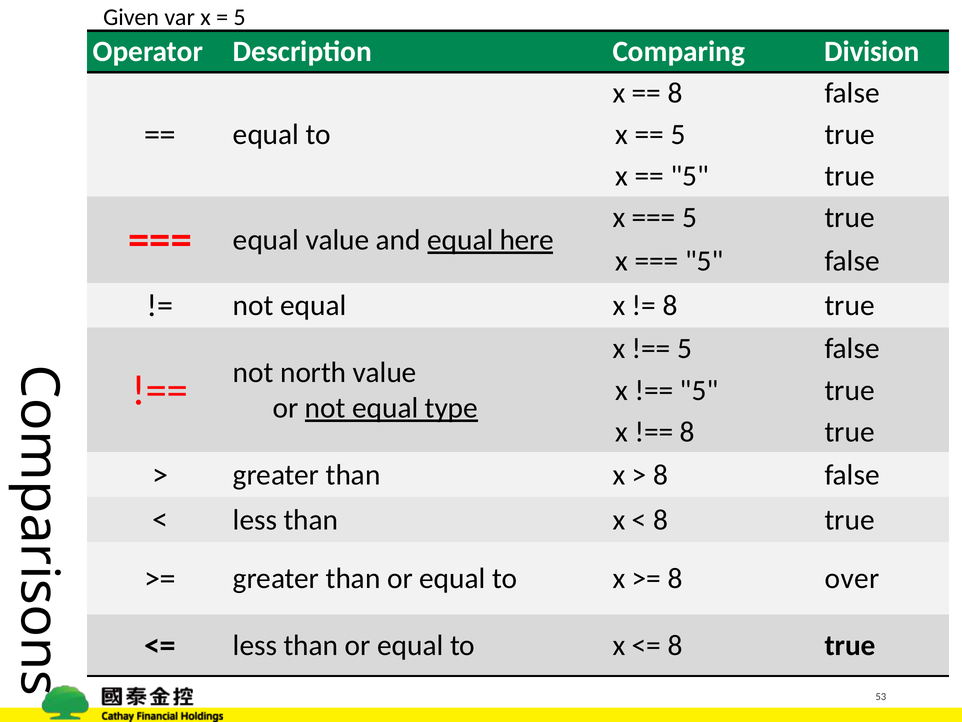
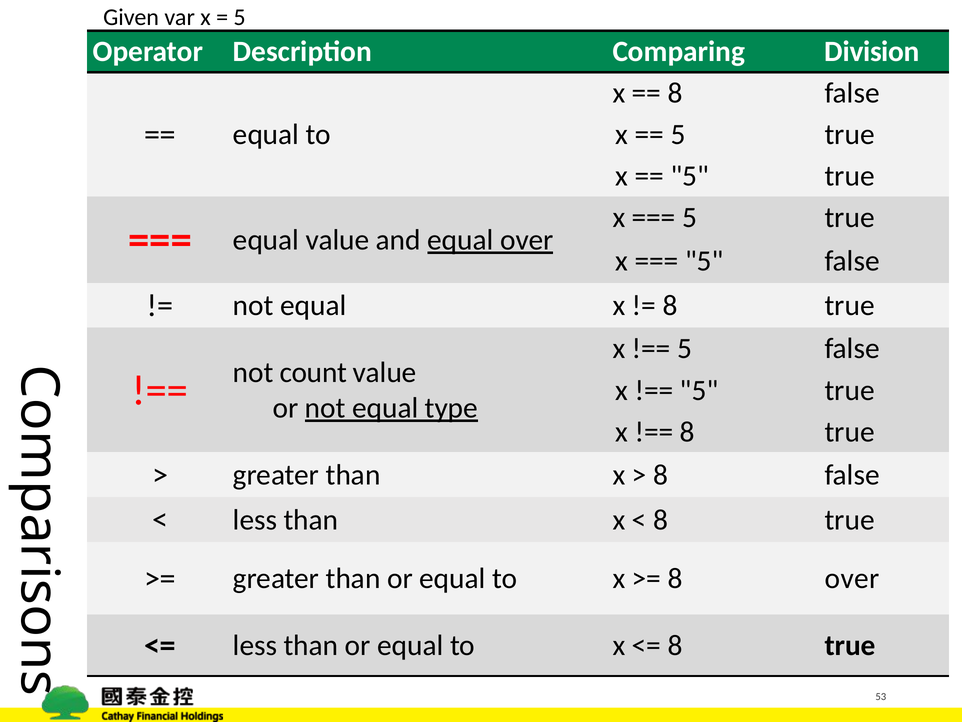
equal here: here -> over
north: north -> count
